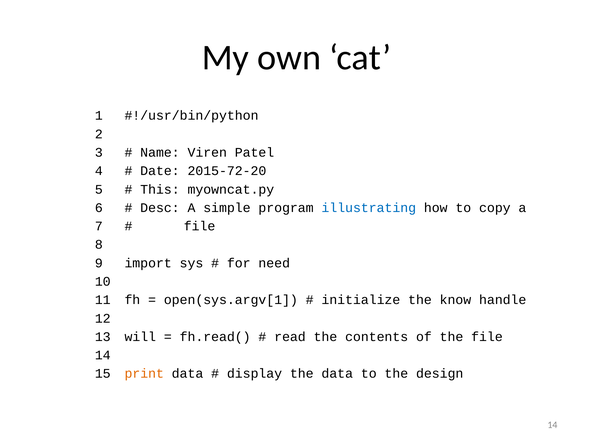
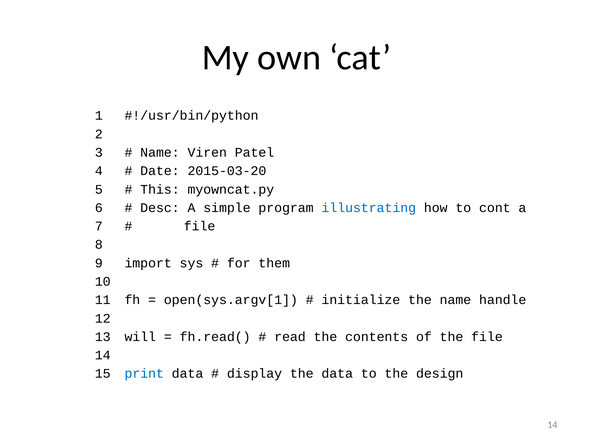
2015-72-20: 2015-72-20 -> 2015-03-20
copy: copy -> cont
need: need -> them
the know: know -> name
print colour: orange -> blue
